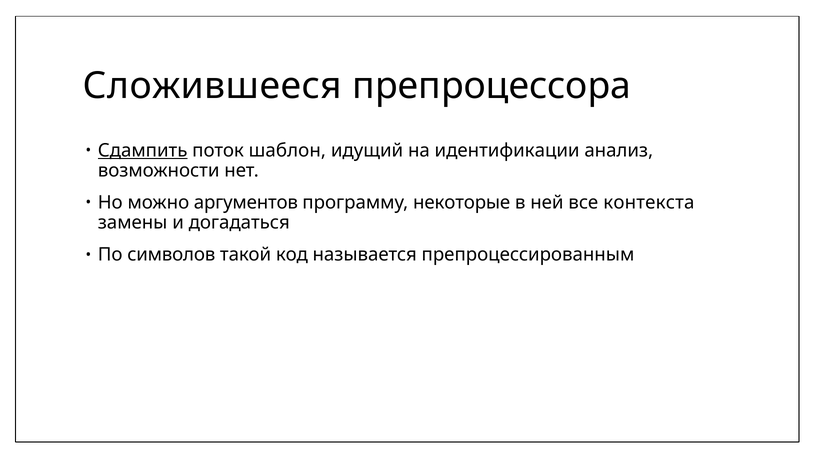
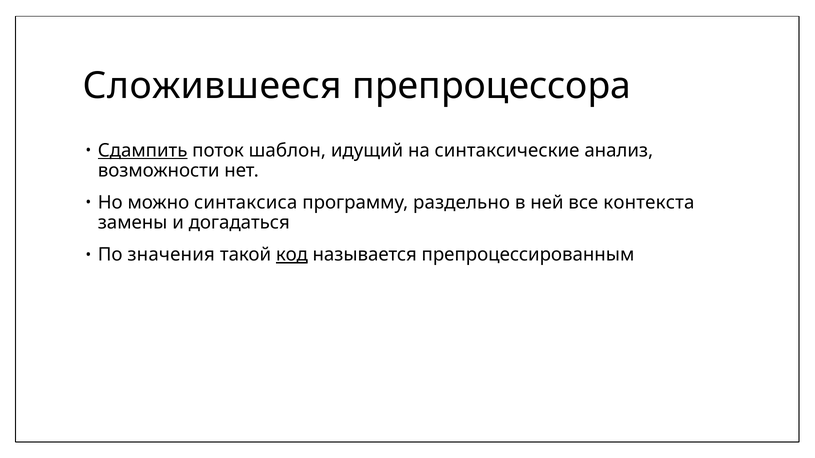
идентификации: идентификации -> синтаксические
аргументов: аргументов -> синтаксиса
некоторые: некоторые -> раздельно
символов: символов -> значения
код underline: none -> present
